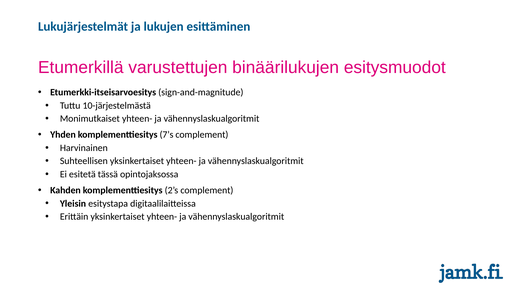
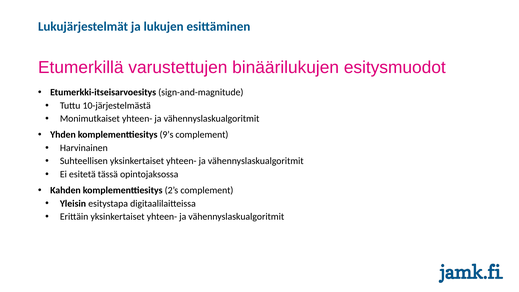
7’s: 7’s -> 9’s
